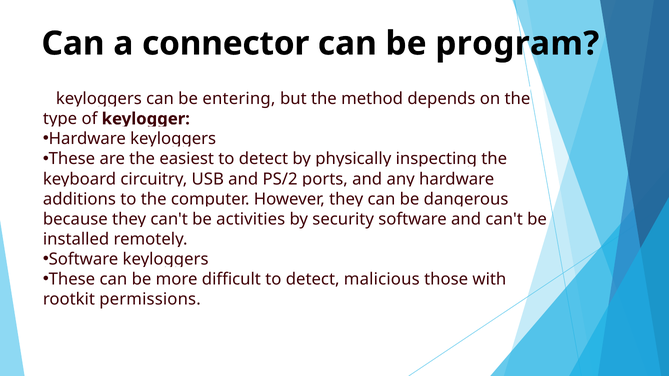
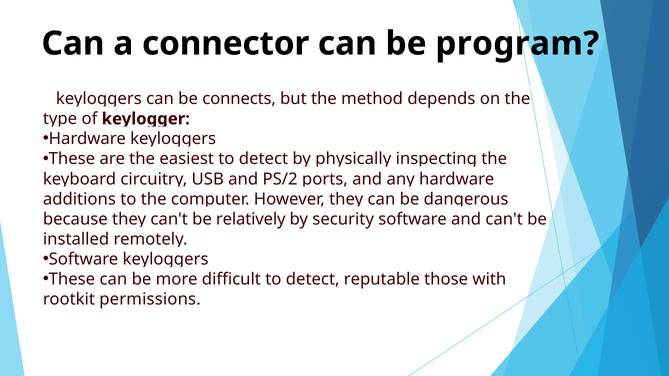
entering: entering -> connects
activities: activities -> relatively
malicious: malicious -> reputable
